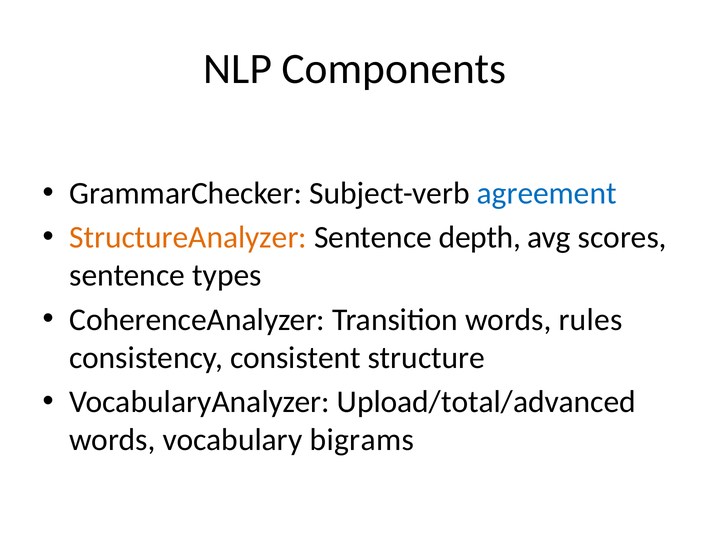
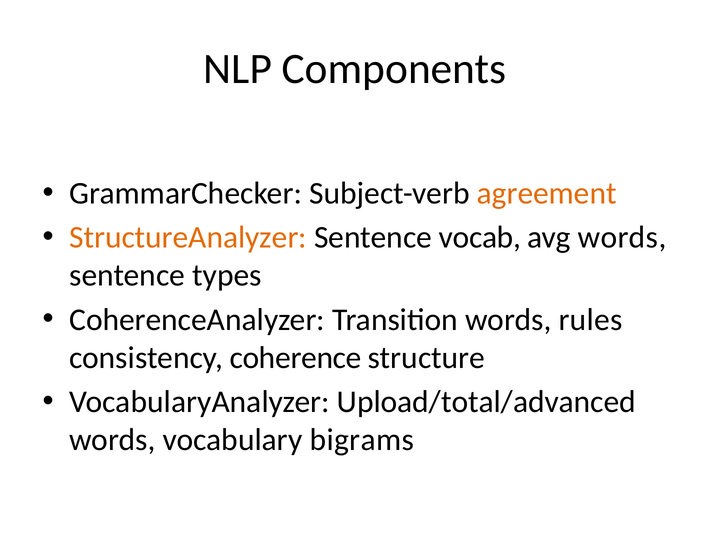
agreement colour: blue -> orange
depth: depth -> vocab
avg scores: scores -> words
consistent: consistent -> coherence
